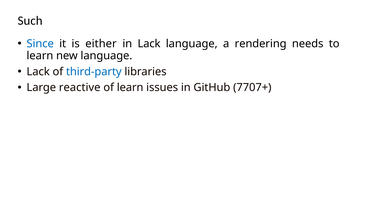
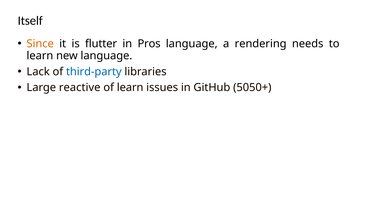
Such: Such -> Itself
Since colour: blue -> orange
either: either -> flutter
in Lack: Lack -> Pros
7707+: 7707+ -> 5050+
